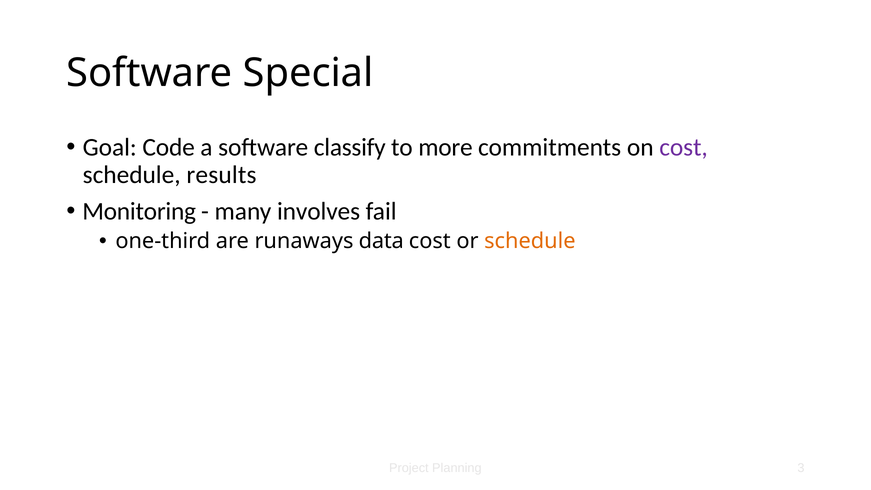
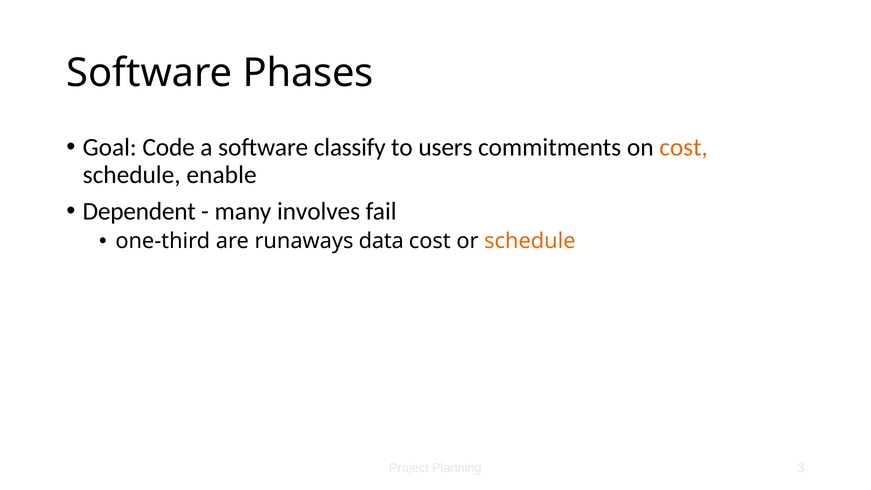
Special: Special -> Phases
more: more -> users
cost at (684, 147) colour: purple -> orange
results: results -> enable
Monitoring: Monitoring -> Dependent
